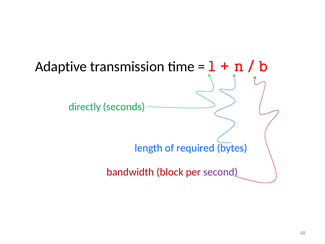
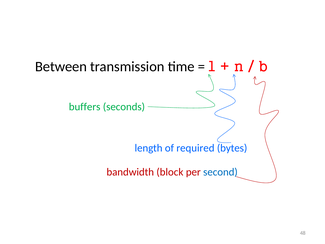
Adaptive: Adaptive -> Between
directly: directly -> buffers
second colour: purple -> blue
